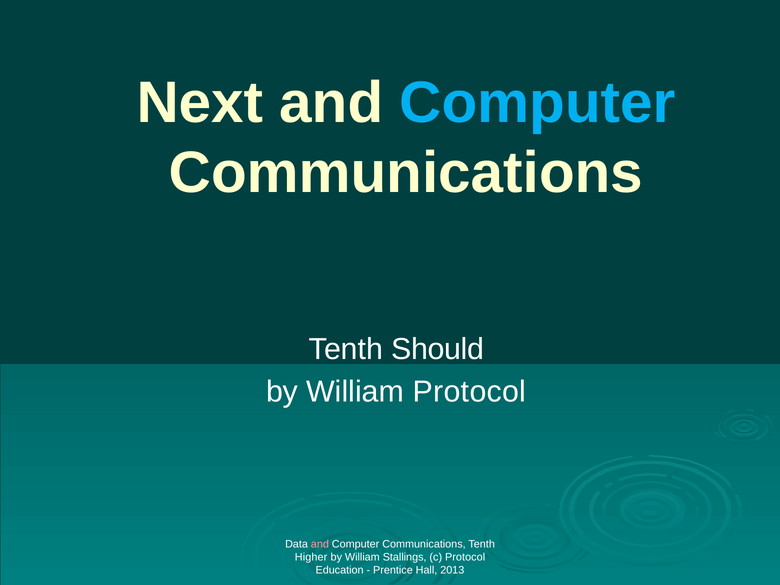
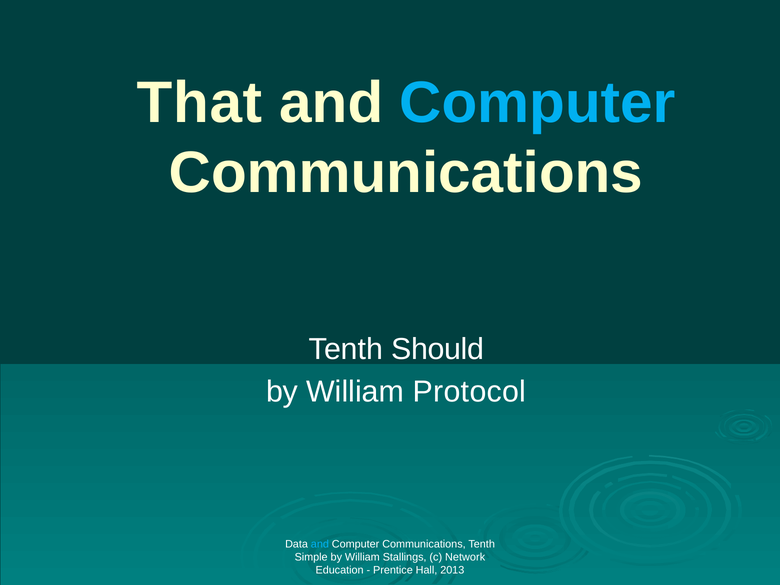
Next: Next -> That
and at (320, 544) colour: pink -> light blue
Higher: Higher -> Simple
c Protocol: Protocol -> Network
